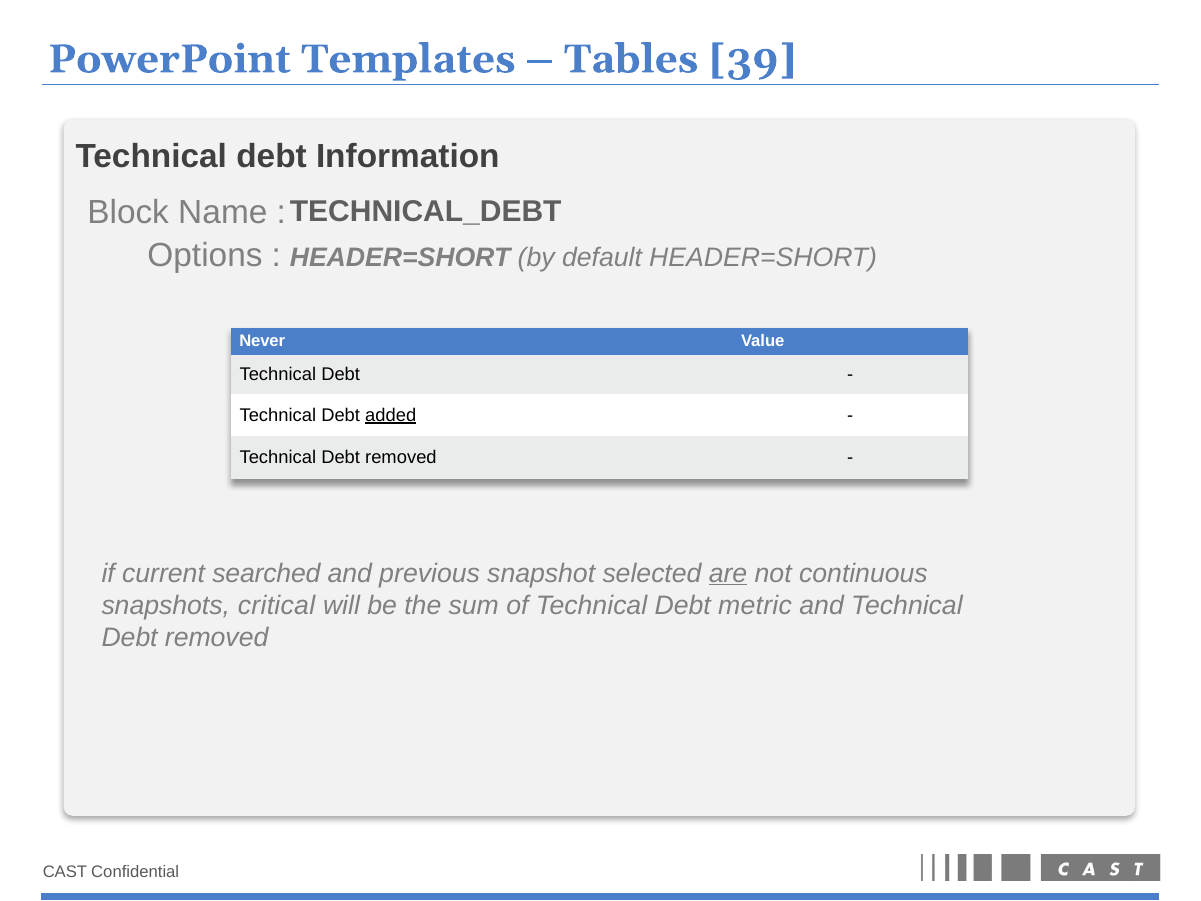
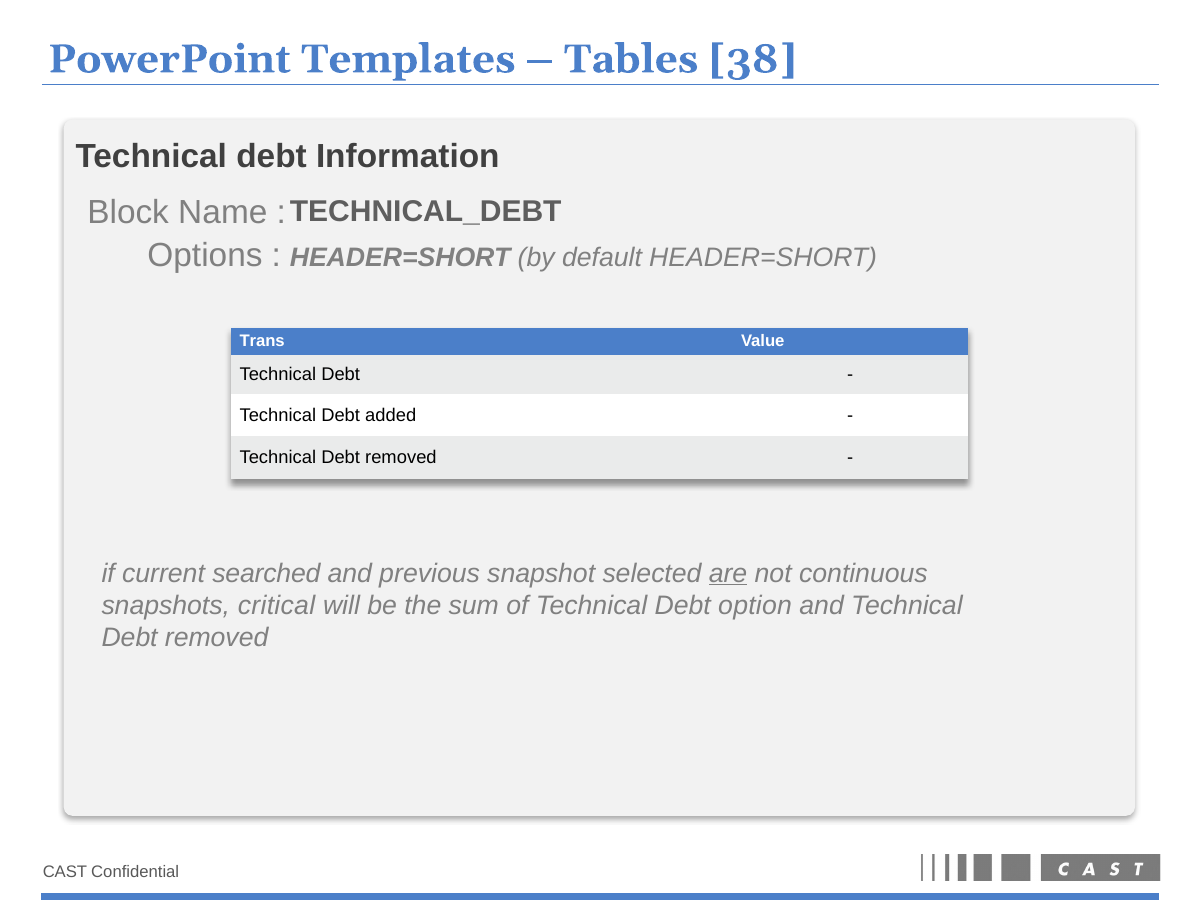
39: 39 -> 38
Never: Never -> Trans
added underline: present -> none
metric: metric -> option
